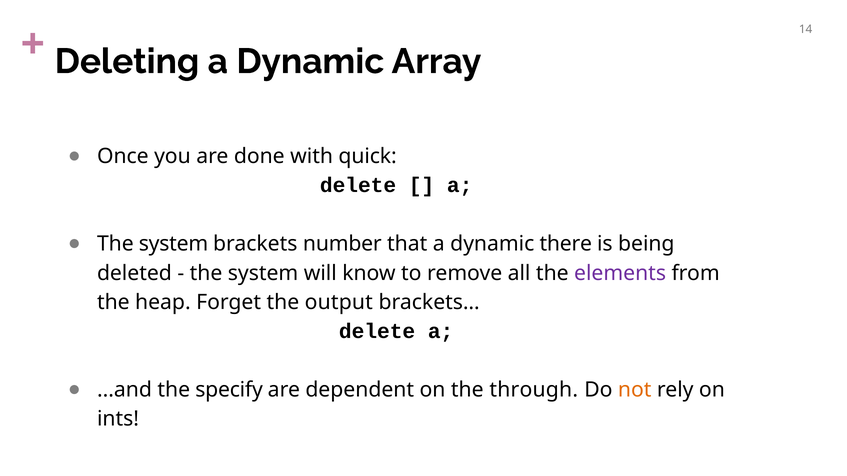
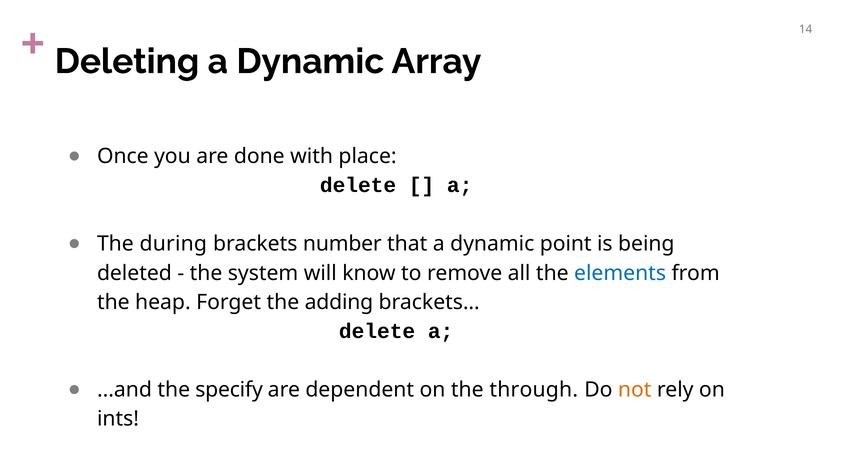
quick: quick -> place
system at (173, 244): system -> during
there: there -> point
elements colour: purple -> blue
output: output -> adding
